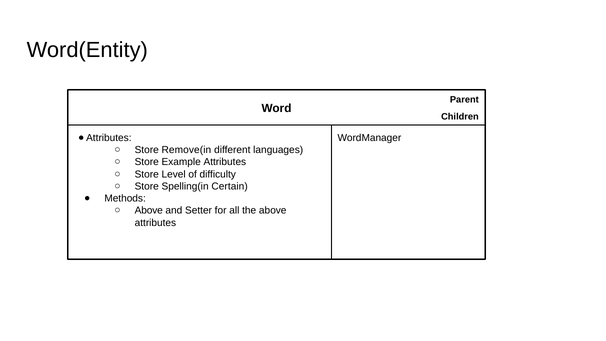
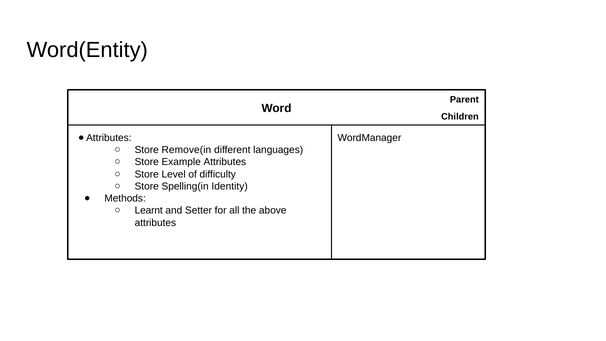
Certain: Certain -> Identity
Above at (149, 211): Above -> Learnt
